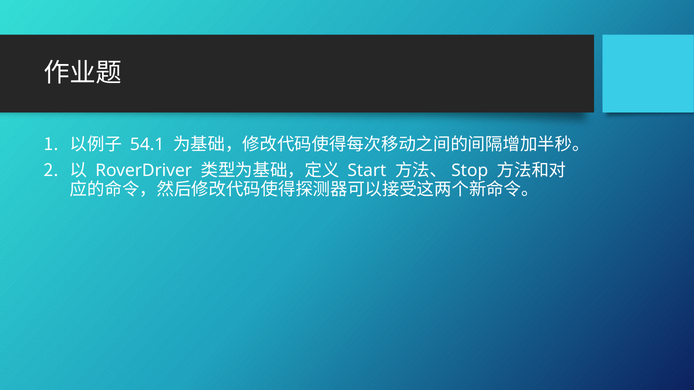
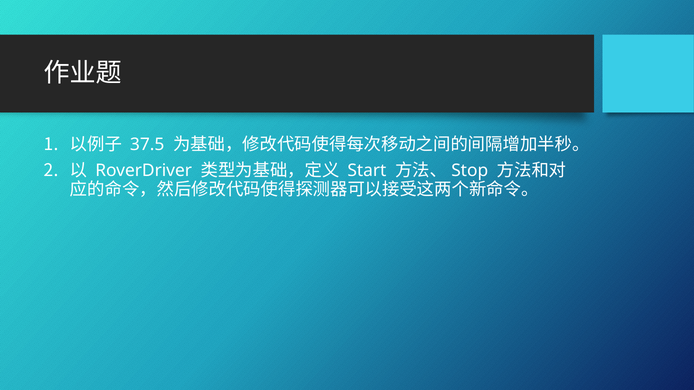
54.1: 54.1 -> 37.5
